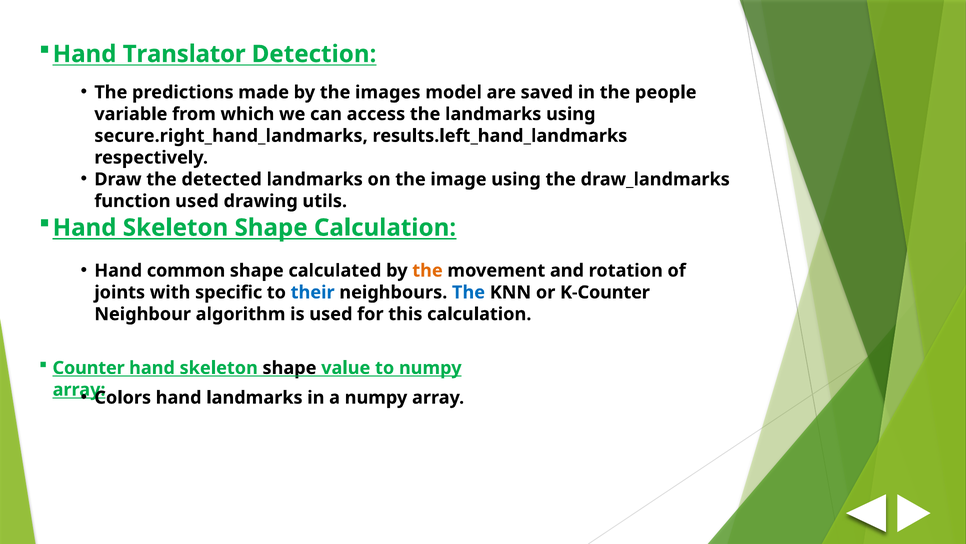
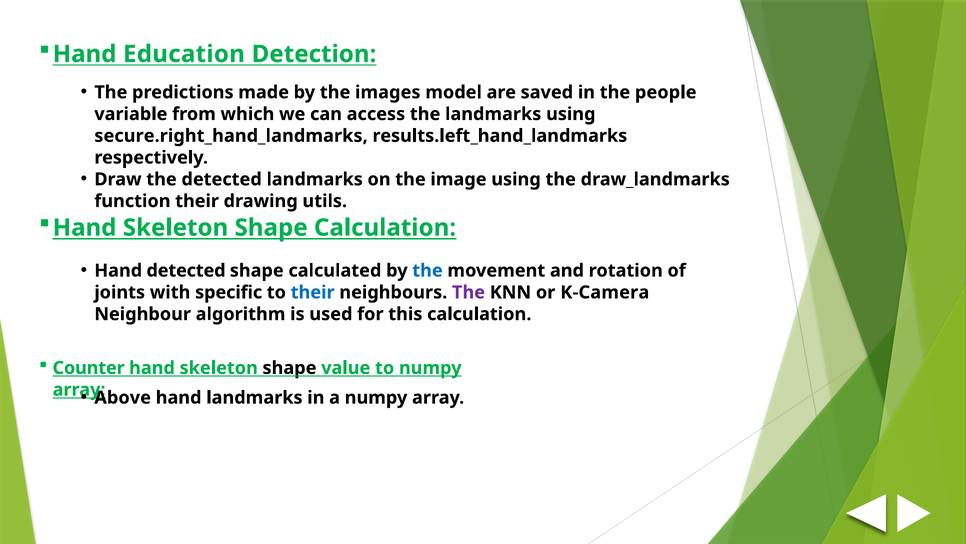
Translator: Translator -> Education
function used: used -> their
Hand common: common -> detected
the at (427, 270) colour: orange -> blue
The at (469, 292) colour: blue -> purple
K-Counter: K-Counter -> K-Camera
Colors: Colors -> Above
